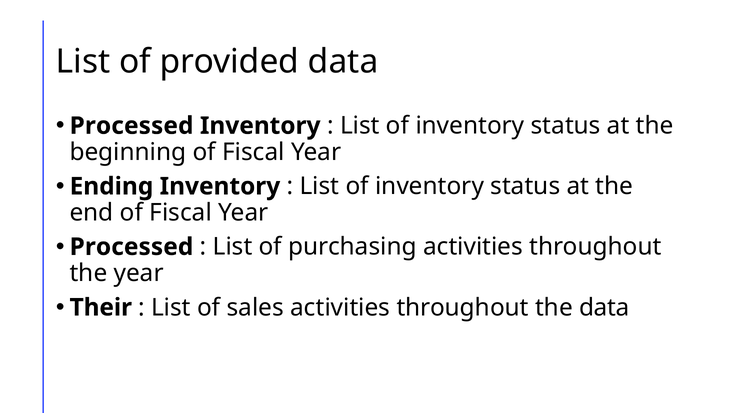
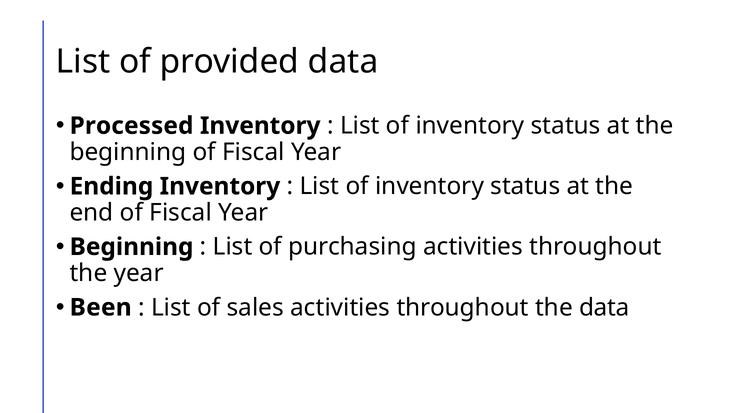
Processed at (131, 246): Processed -> Beginning
Their: Their -> Been
